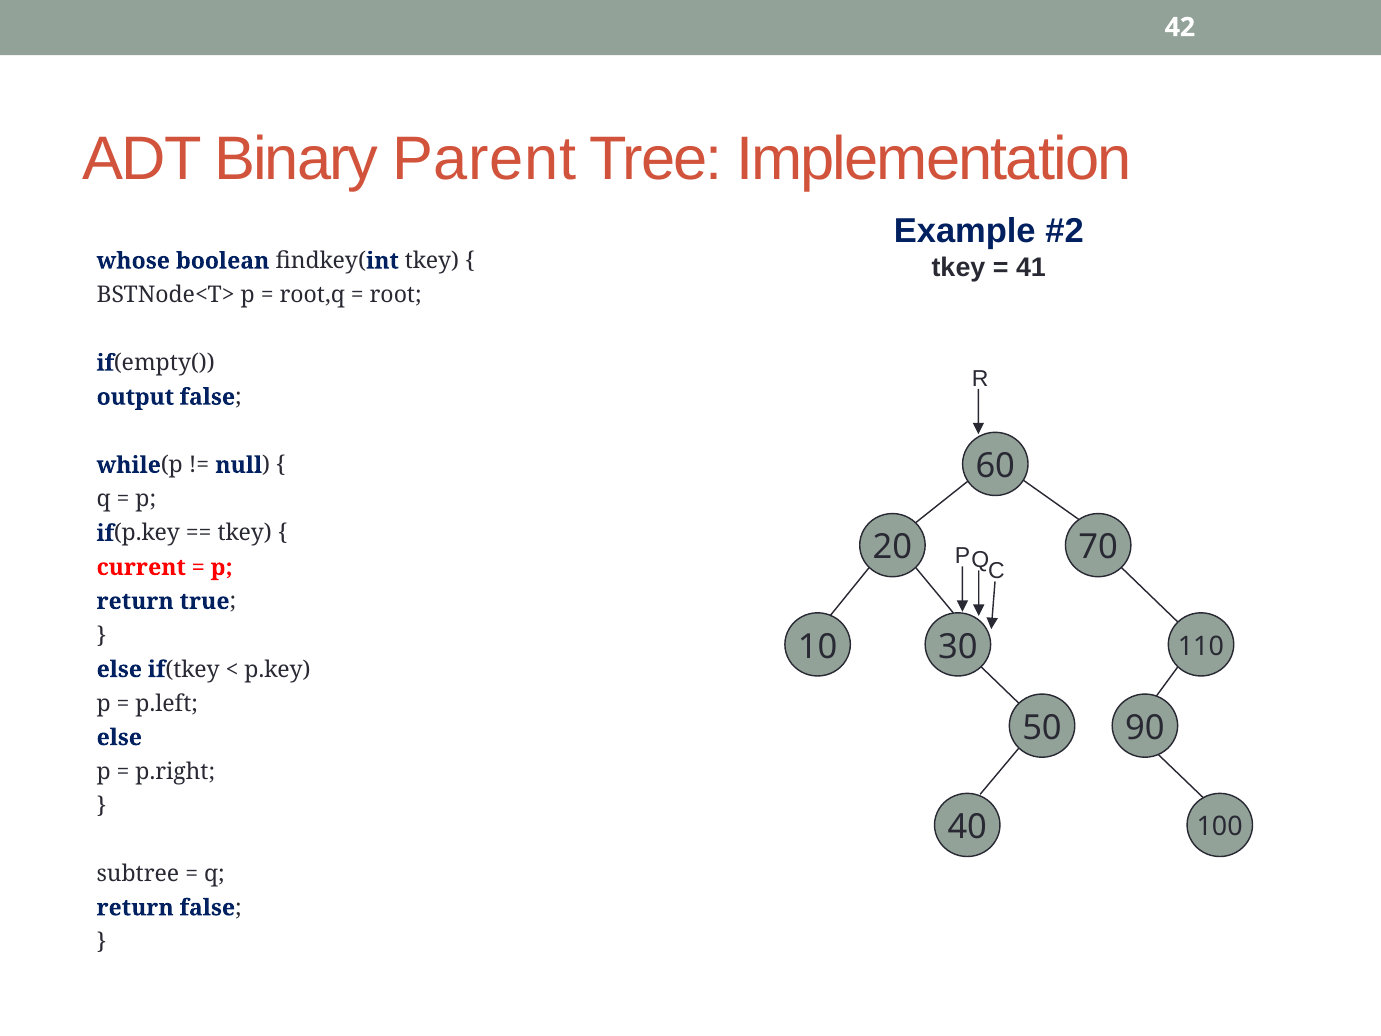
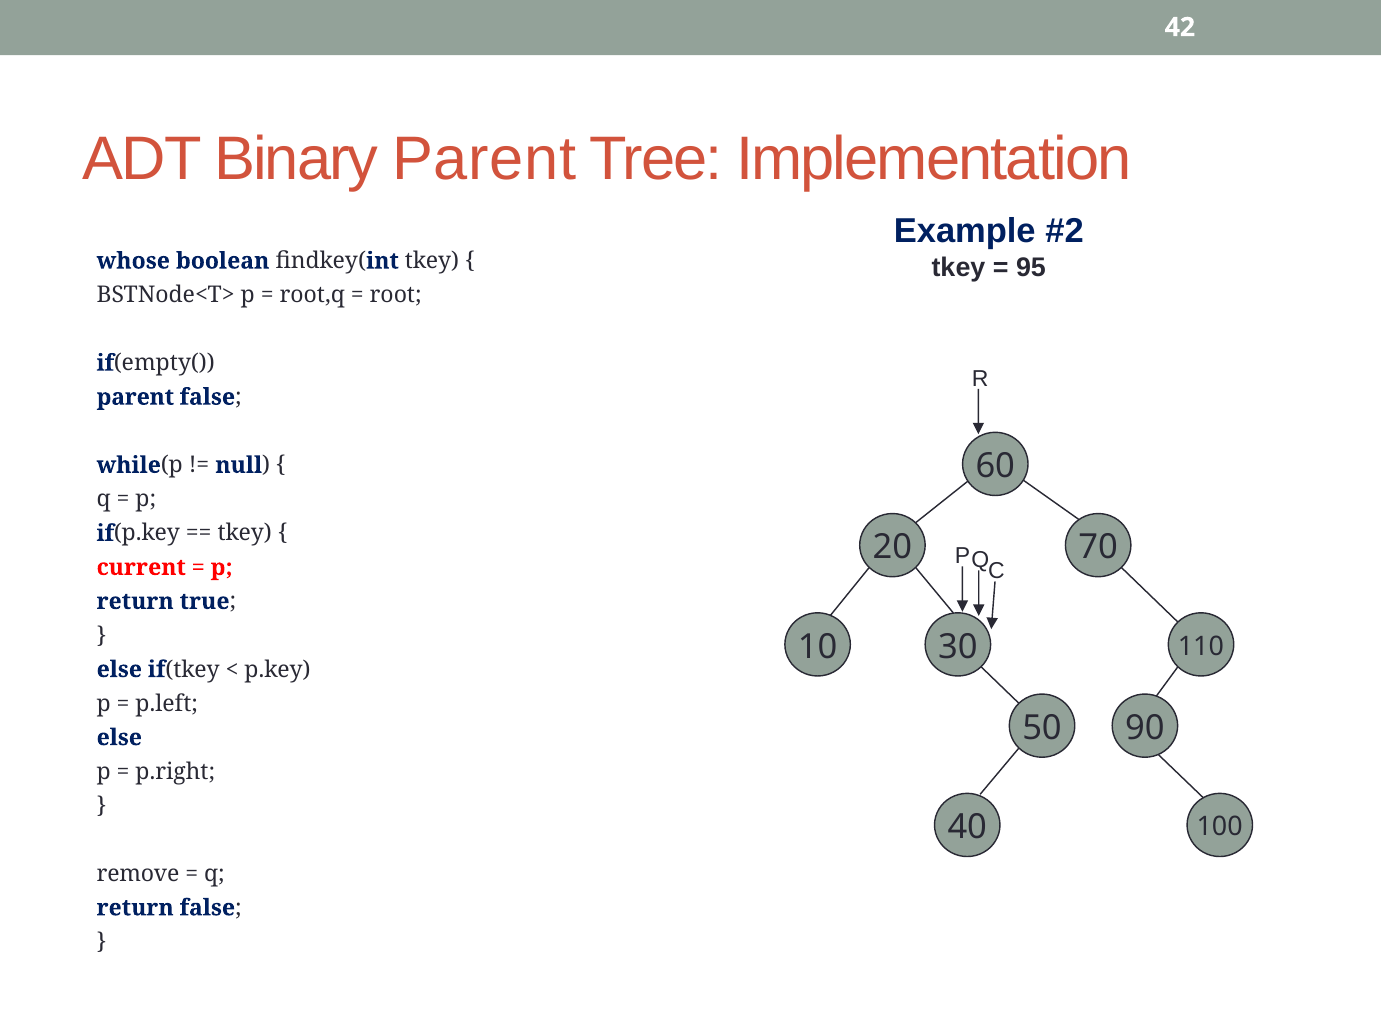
41: 41 -> 95
output at (135, 397): output -> parent
subtree: subtree -> remove
